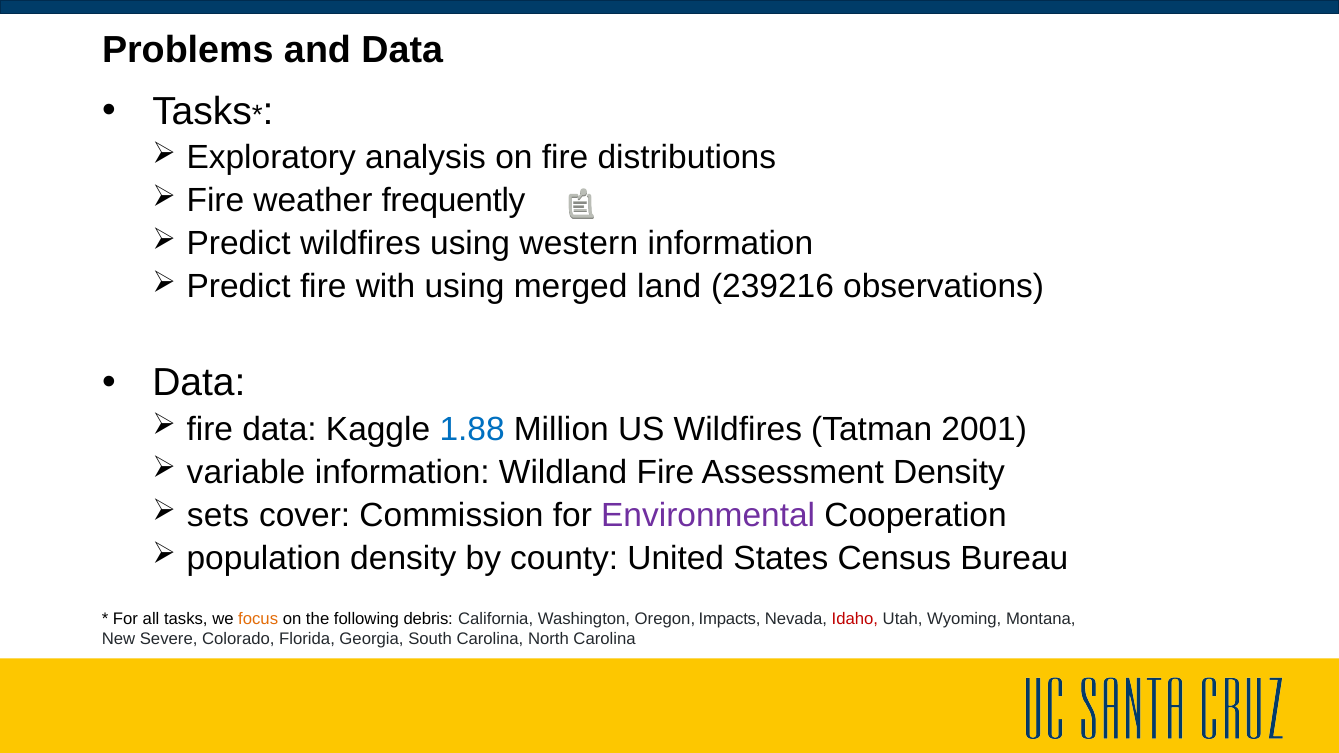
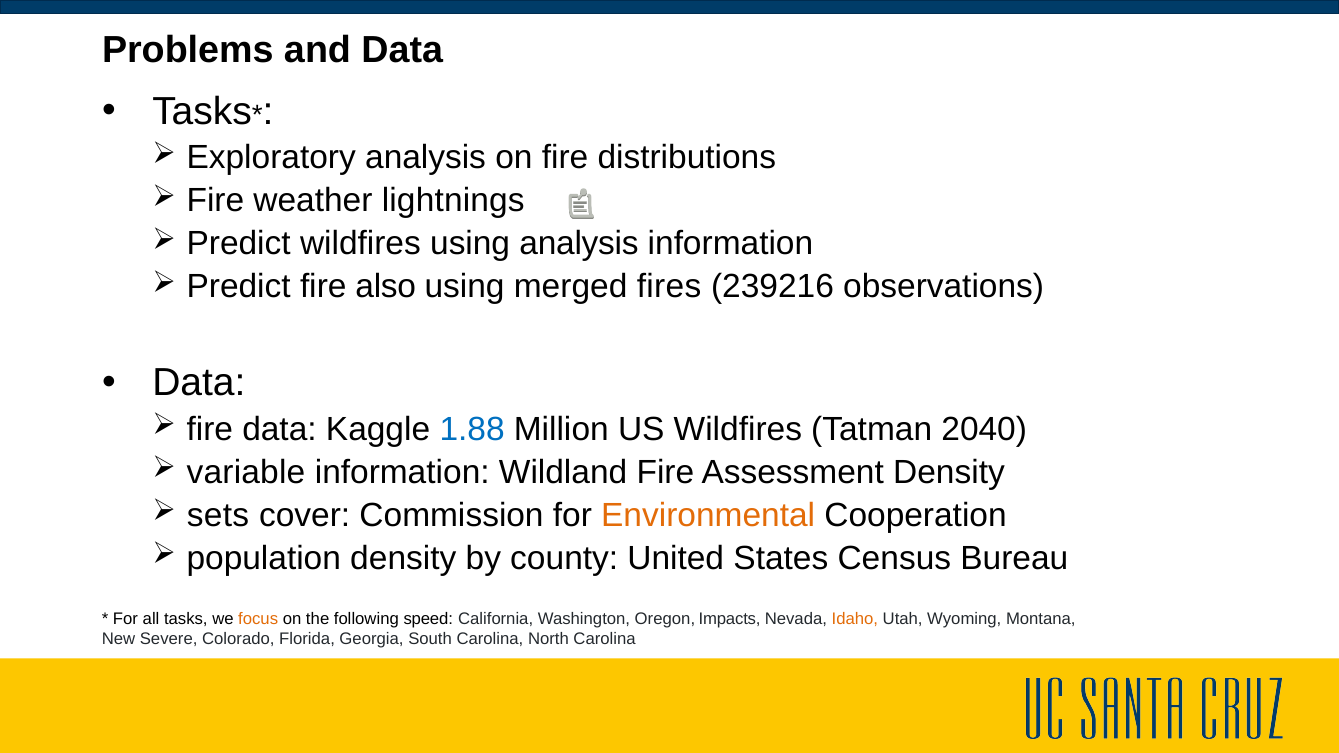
frequently: frequently -> lightnings
using western: western -> analysis
with: with -> also
land: land -> fires
2001: 2001 -> 2040
Environmental colour: purple -> orange
debris: debris -> speed
Idaho colour: red -> orange
